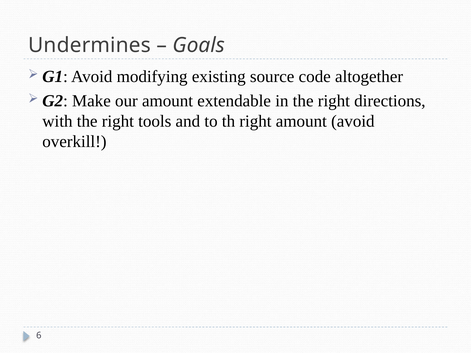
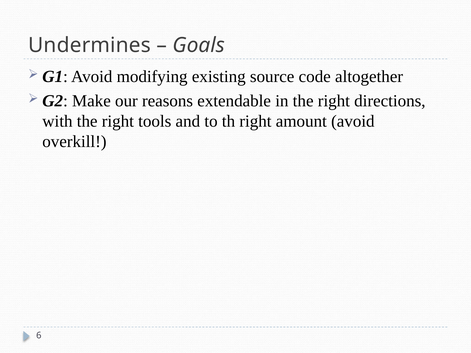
our amount: amount -> reasons
